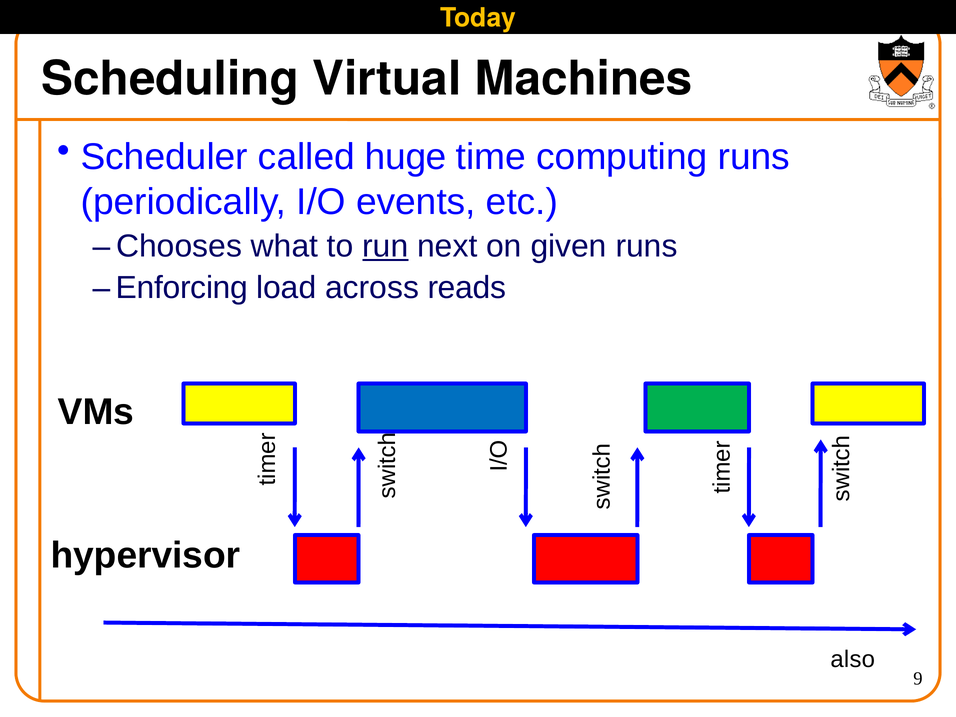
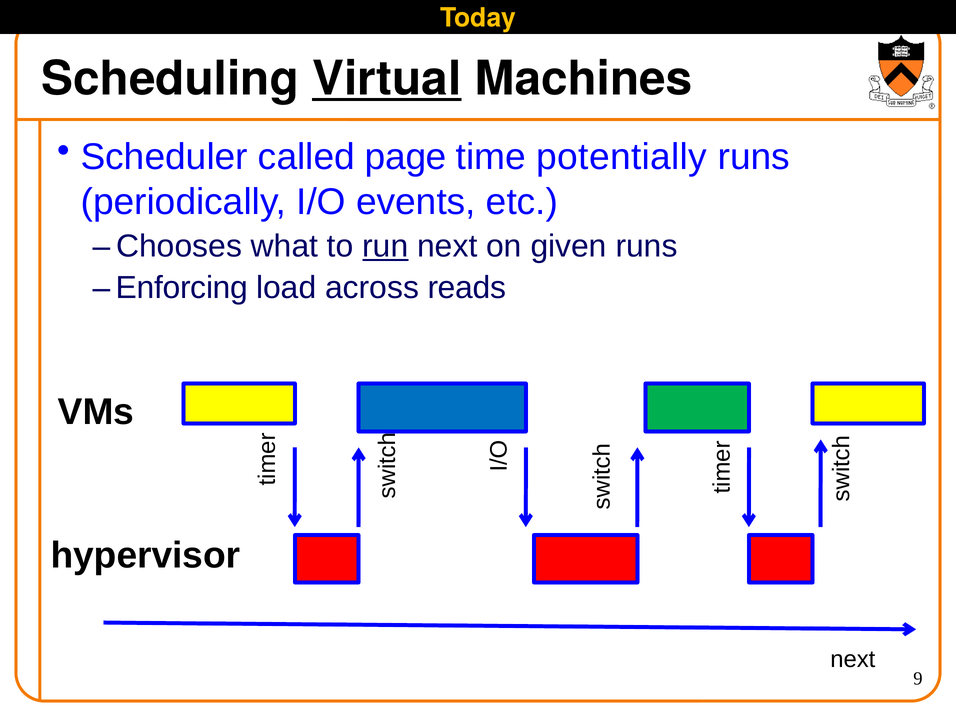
Virtual underline: none -> present
huge: huge -> page
computing: computing -> potentially
also at (853, 659): also -> next
